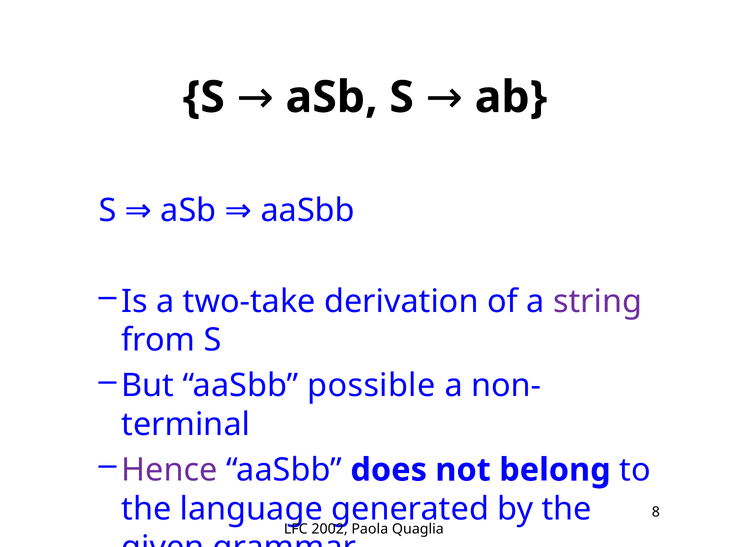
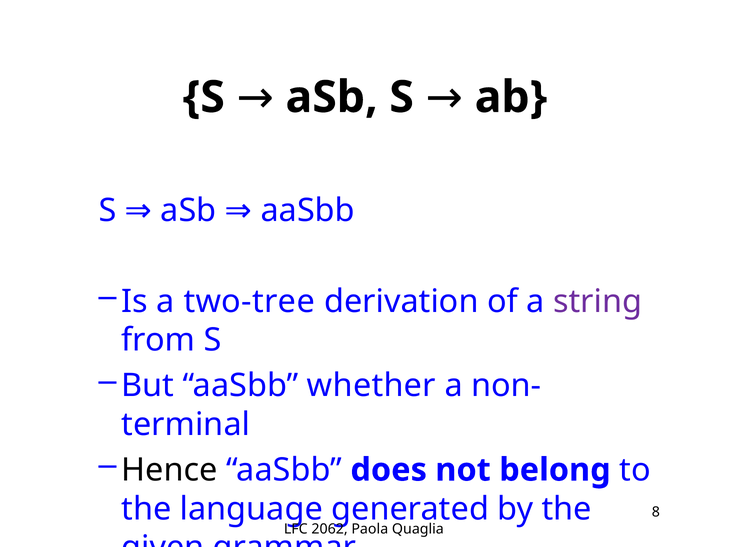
two-take: two-take -> two-tree
possible: possible -> whether
Hence colour: purple -> black
2002: 2002 -> 2062
